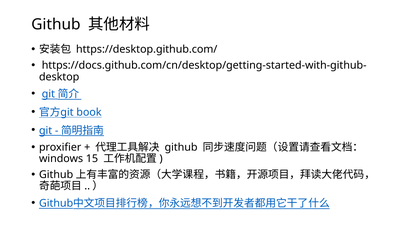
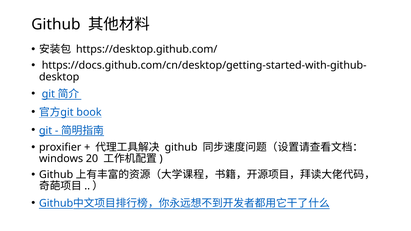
15: 15 -> 20
